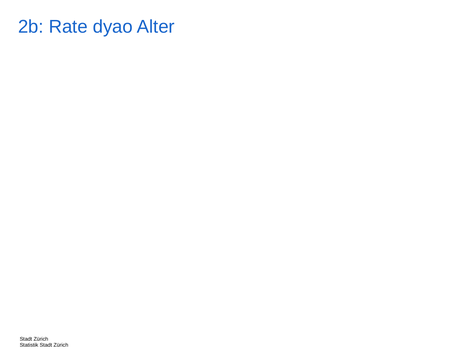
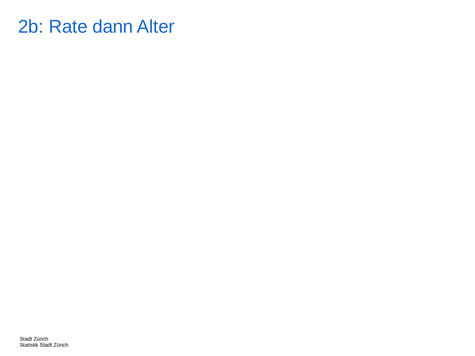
dyao: dyao -> dann
